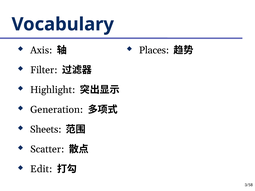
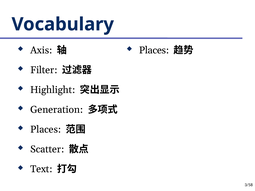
Sheets at (46, 130): Sheets -> Places
Edit: Edit -> Text
